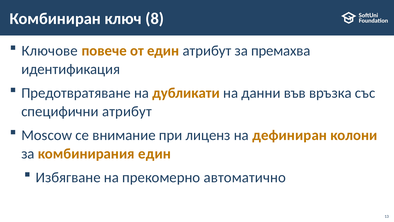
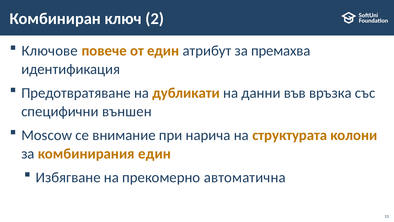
8: 8 -> 2
специфични атрибут: атрибут -> външен
лиценз: лиценз -> нарича
дефиниран: дефиниран -> структурата
автоматично: автоматично -> автоматична
